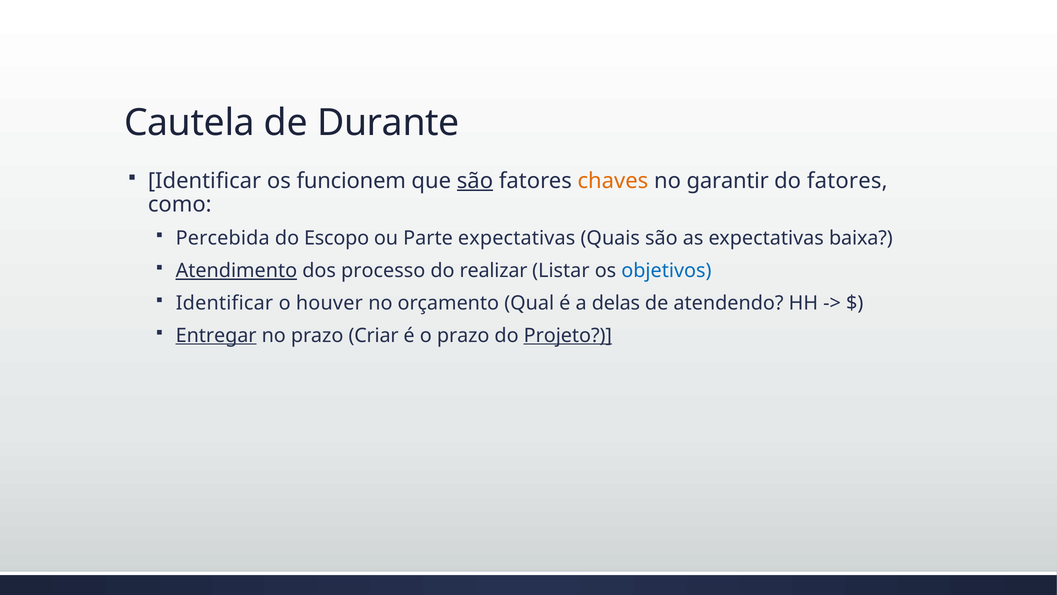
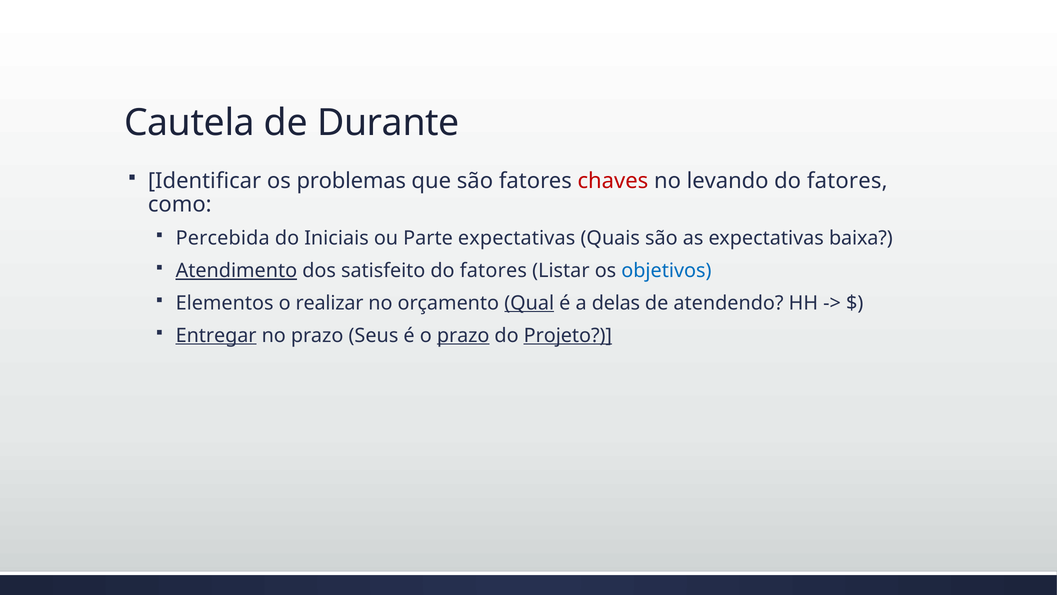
funcionem: funcionem -> problemas
são at (475, 181) underline: present -> none
chaves colour: orange -> red
garantir: garantir -> levando
Escopo: Escopo -> Iniciais
processo: processo -> satisfeito
realizar at (494, 270): realizar -> fatores
Identificar at (224, 303): Identificar -> Elementos
houver: houver -> realizar
Qual underline: none -> present
Criar: Criar -> Seus
prazo at (463, 335) underline: none -> present
